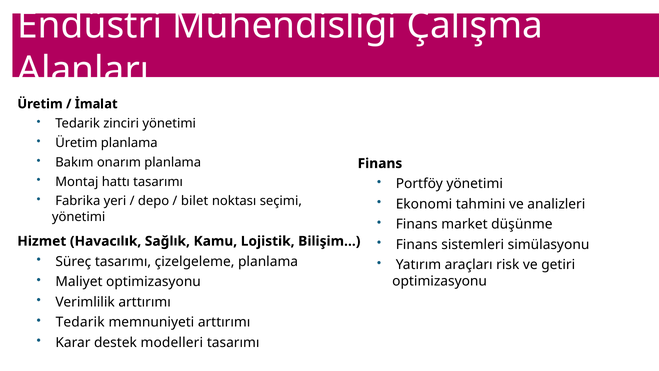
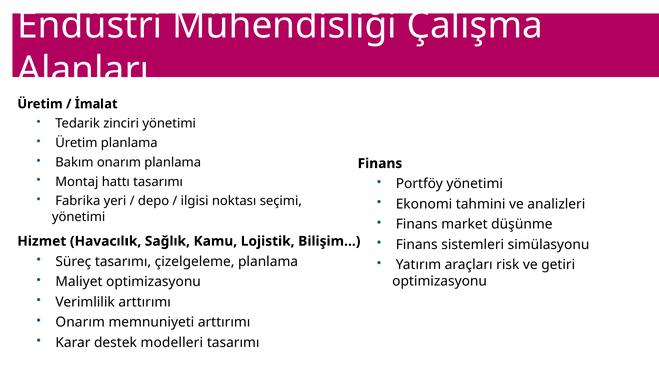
bilet: bilet -> ilgisi
Tedarik at (80, 322): Tedarik -> Onarım
